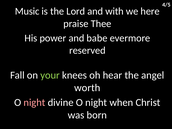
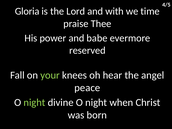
Music: Music -> Gloria
here: here -> time
worth: worth -> peace
night at (34, 102) colour: pink -> light green
